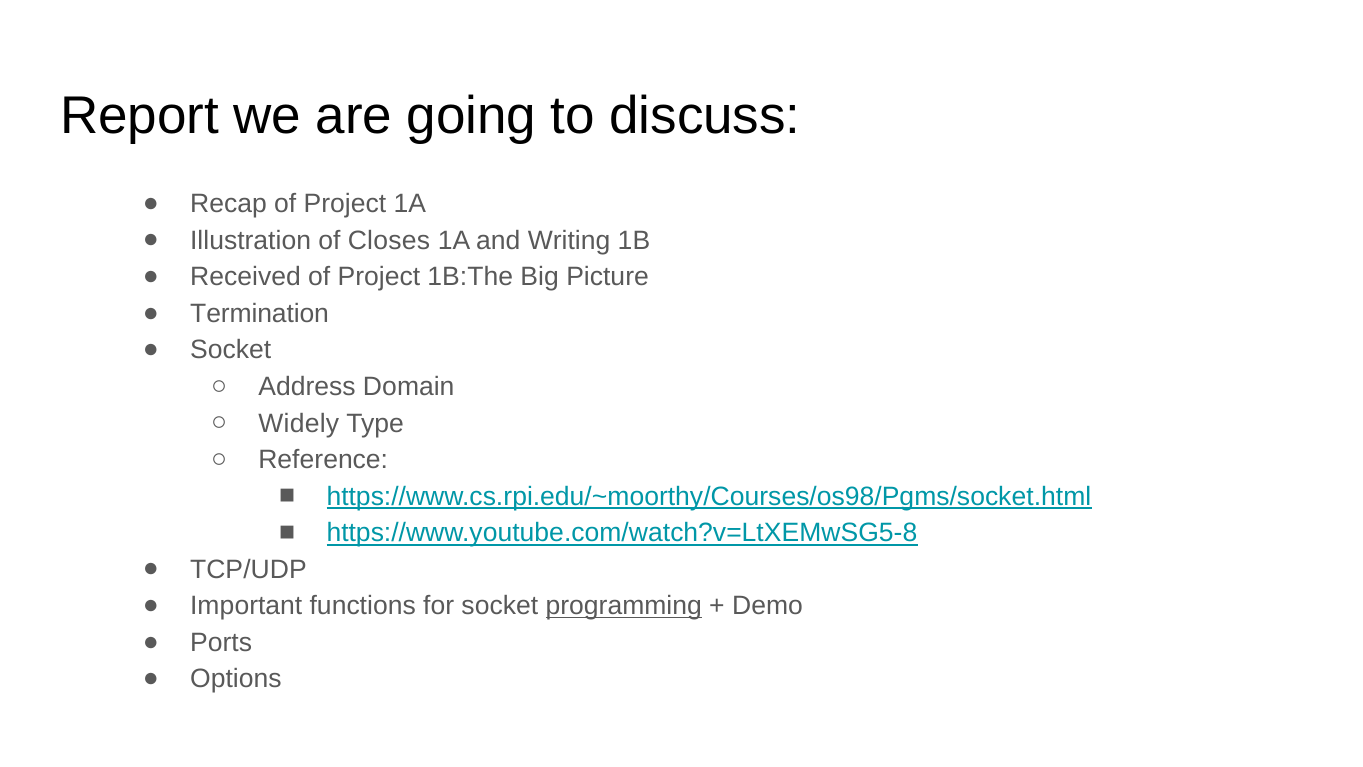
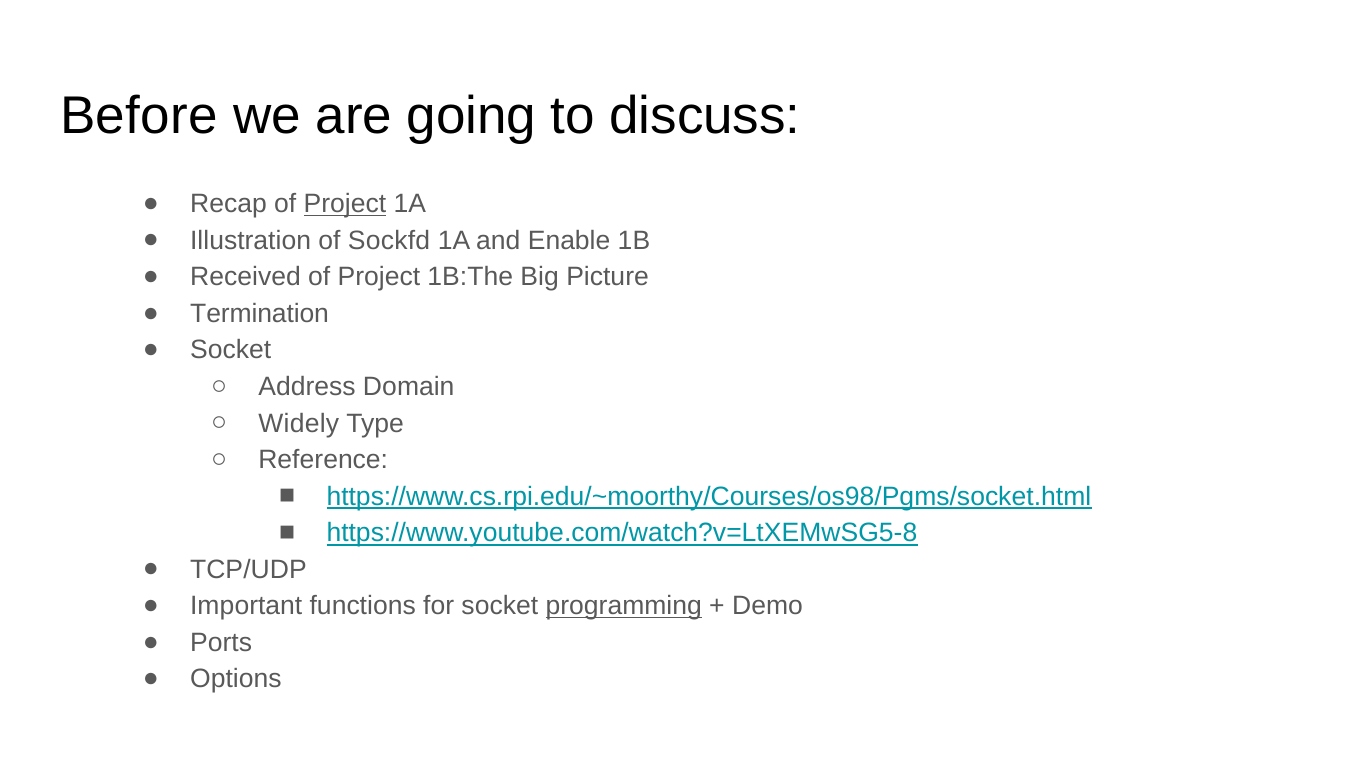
Report: Report -> Before
Project at (345, 204) underline: none -> present
Closes: Closes -> Sockfd
Writing: Writing -> Enable
